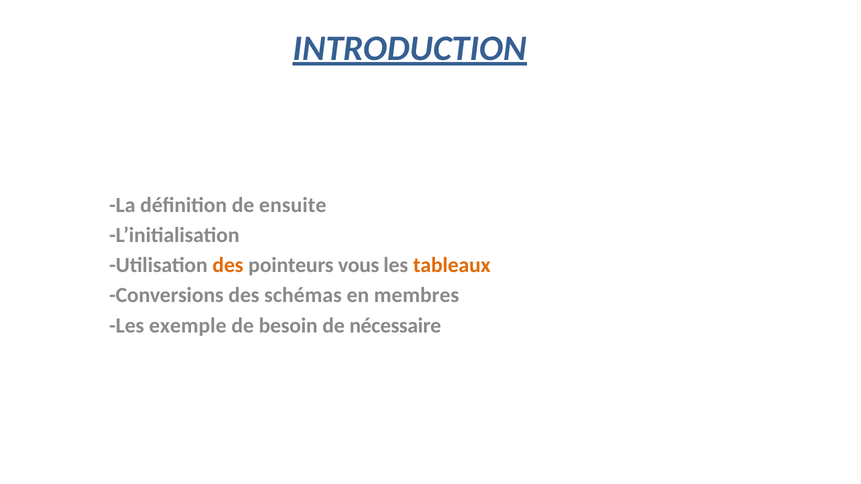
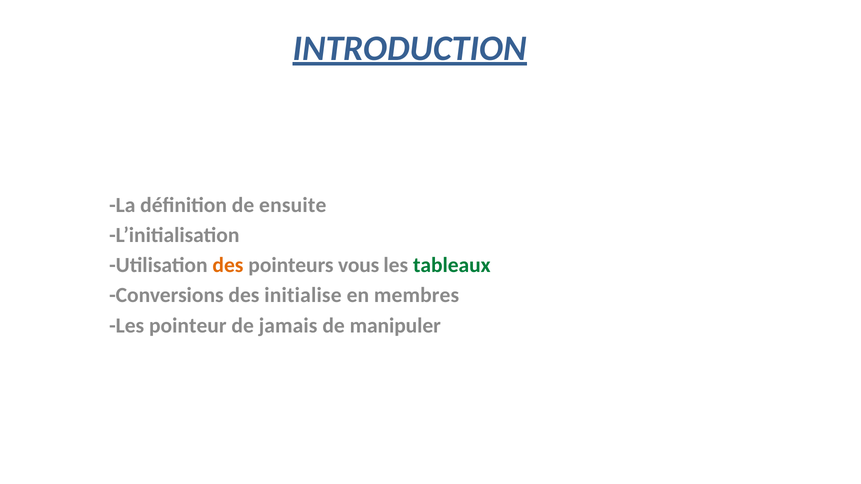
tableaux colour: orange -> green
schémas: schémas -> initialise
exemple: exemple -> pointeur
besoin: besoin -> jamais
nécessaire: nécessaire -> manipuler
